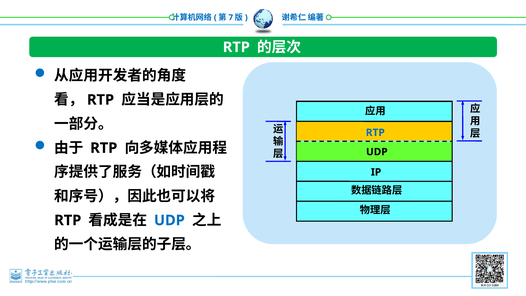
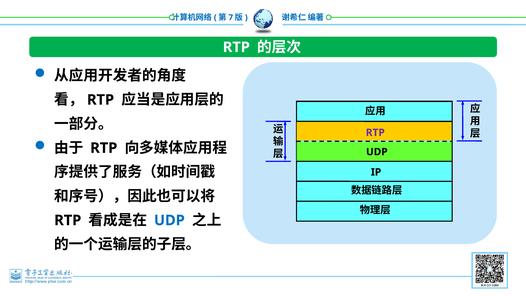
RTP at (375, 133) colour: blue -> purple
